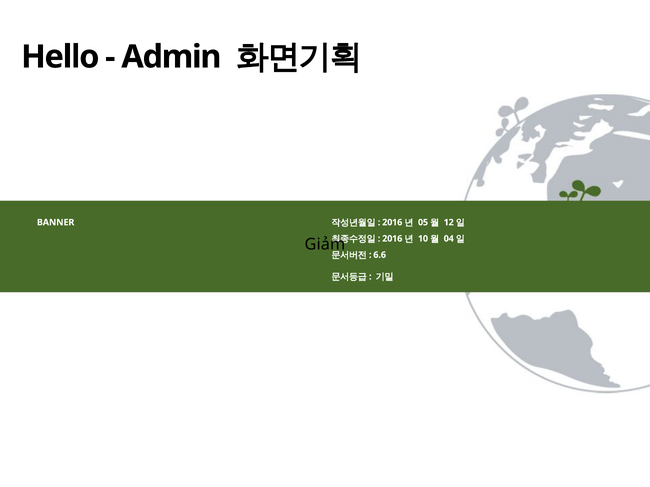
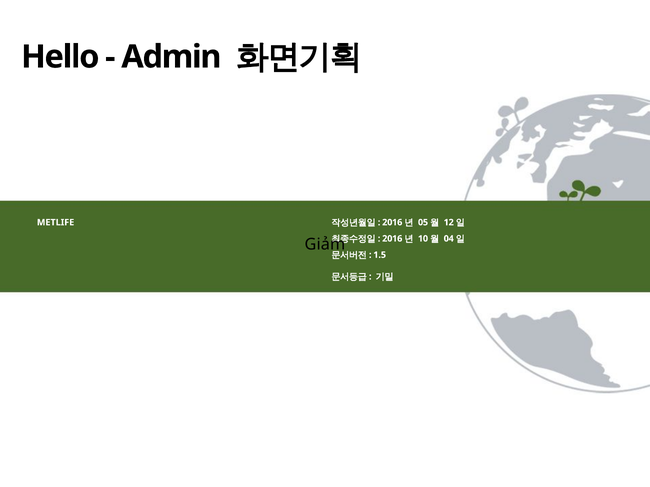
BANNER: BANNER -> METLIFE
6.6: 6.6 -> 1.5
